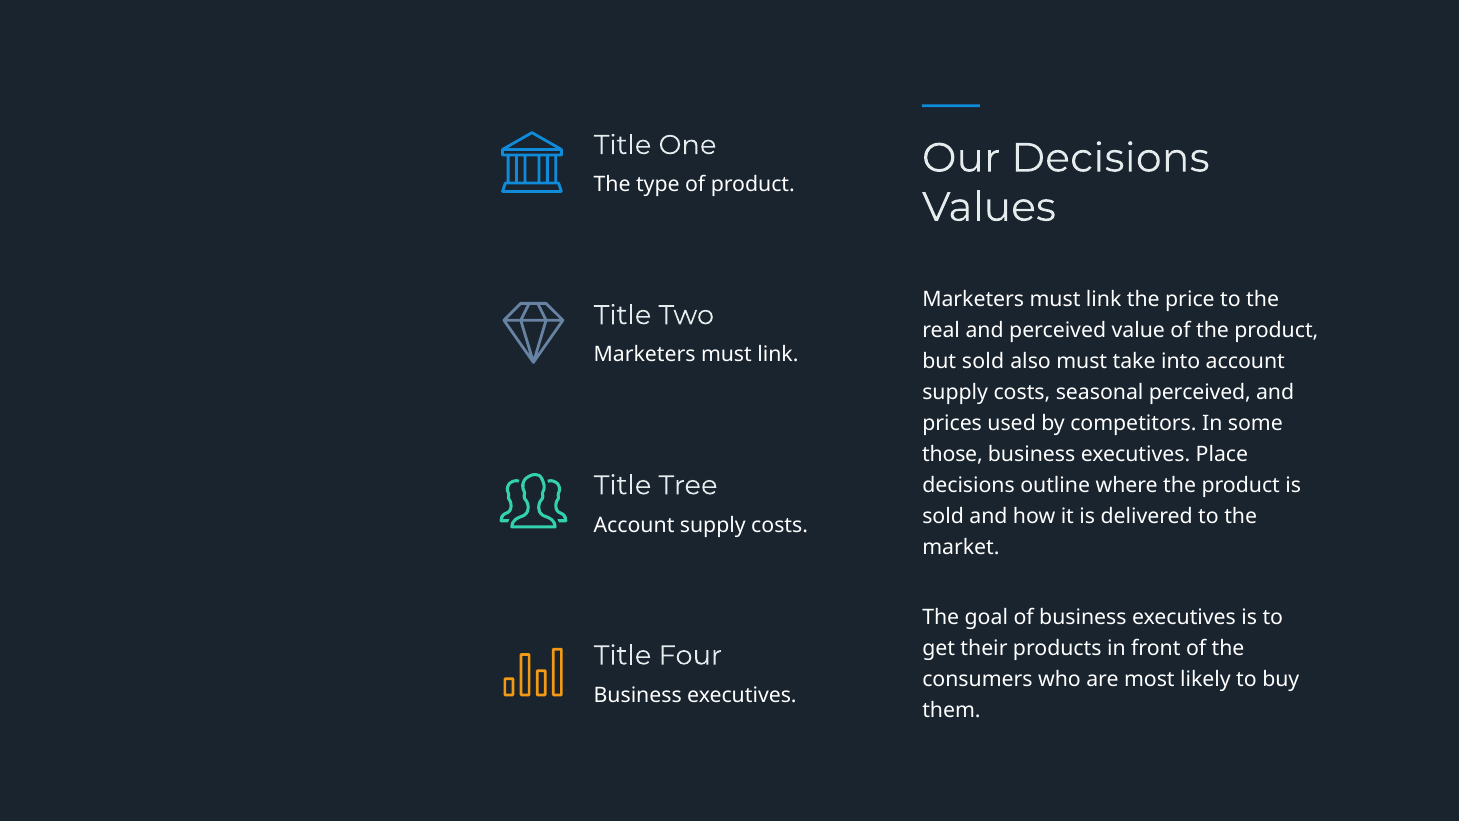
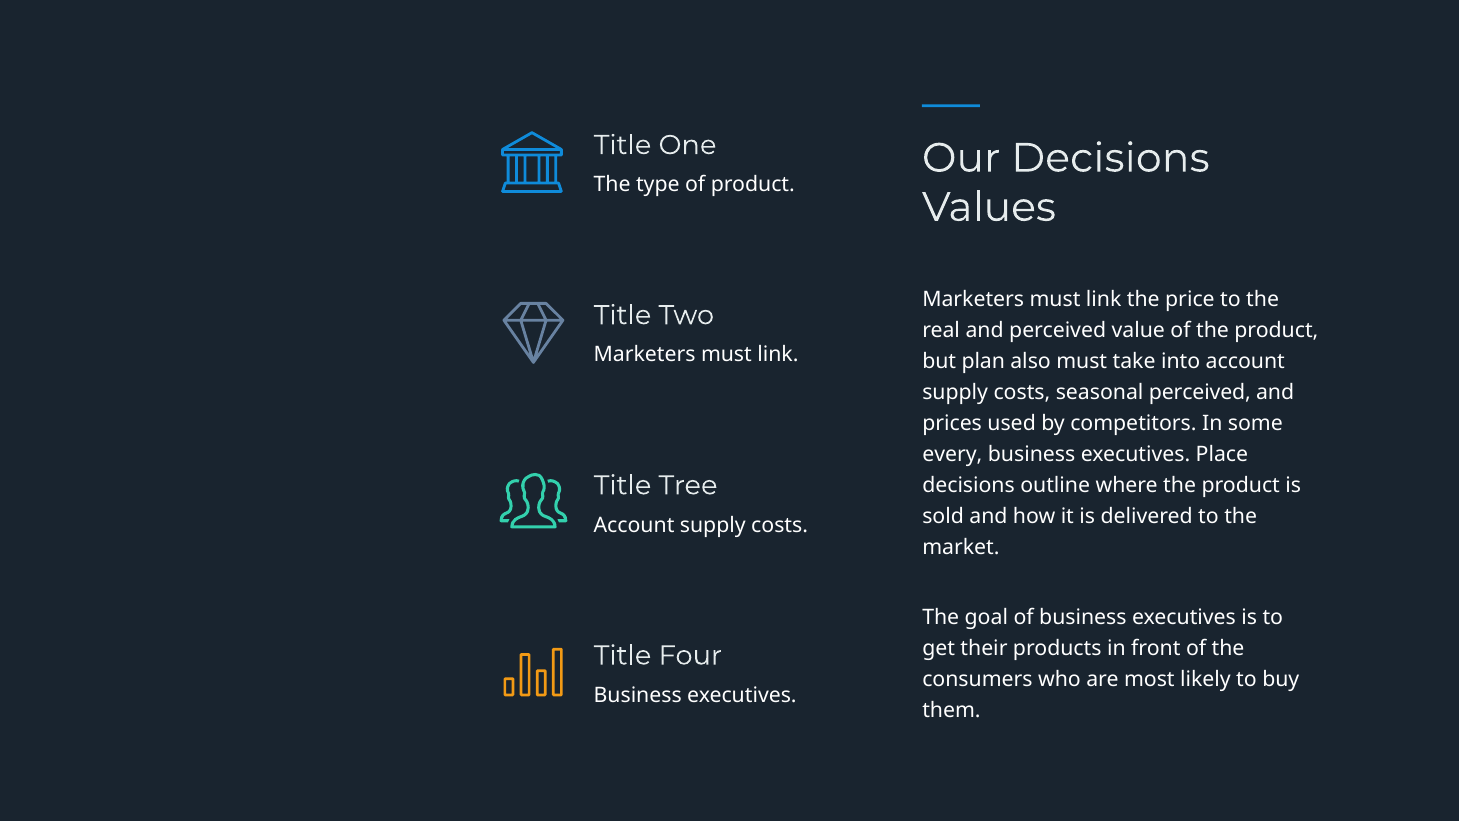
but sold: sold -> plan
those: those -> every
